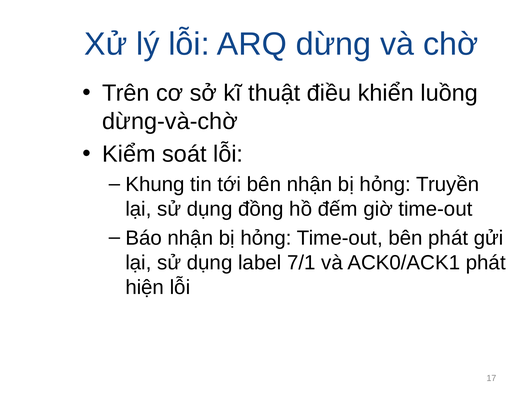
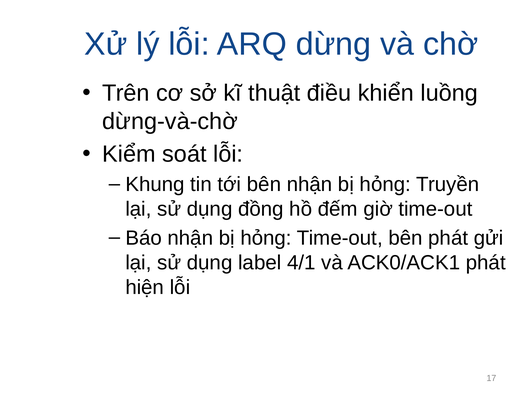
7/1: 7/1 -> 4/1
